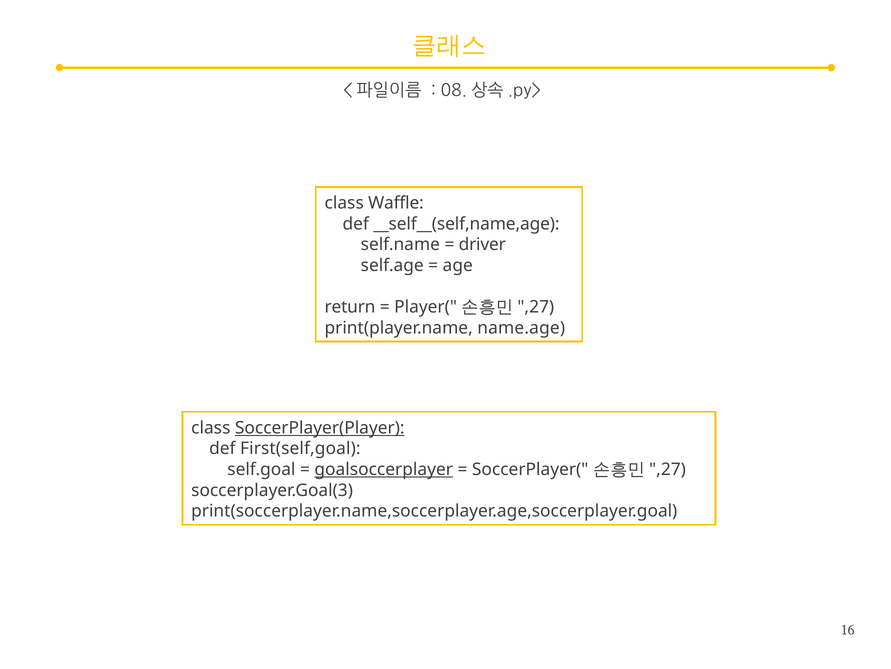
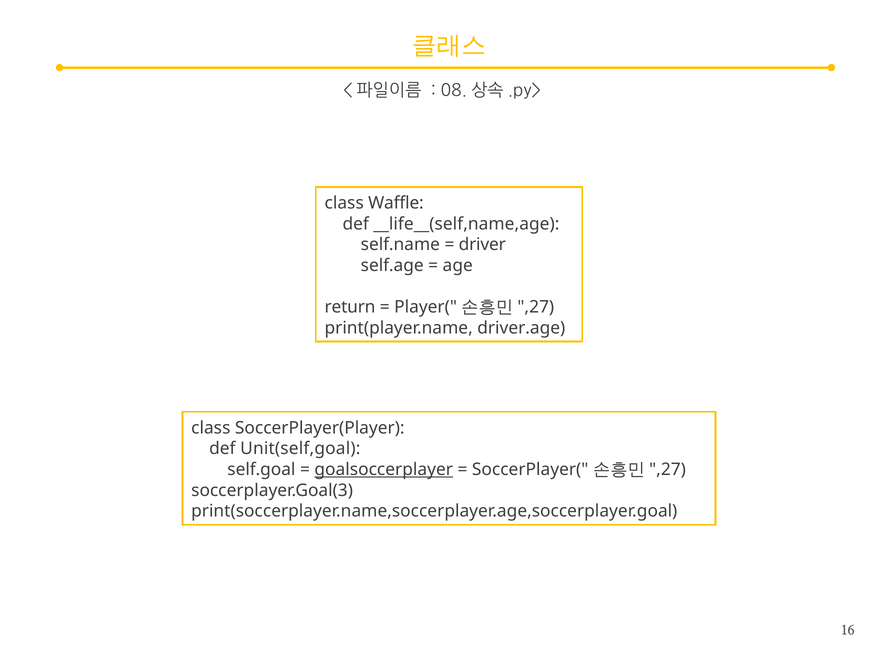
__self__(self,name,age: __self__(self,name,age -> __life__(self,name,age
name.age: name.age -> driver.age
SoccerPlayer(Player underline: present -> none
First(self,goal: First(self,goal -> Unit(self,goal
